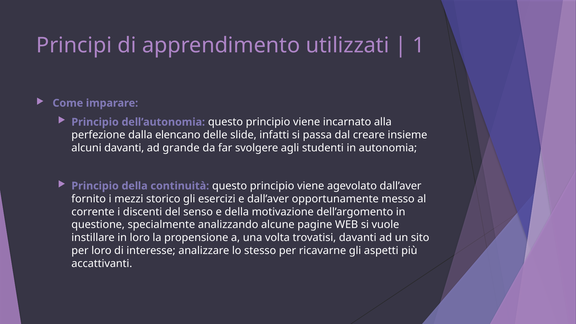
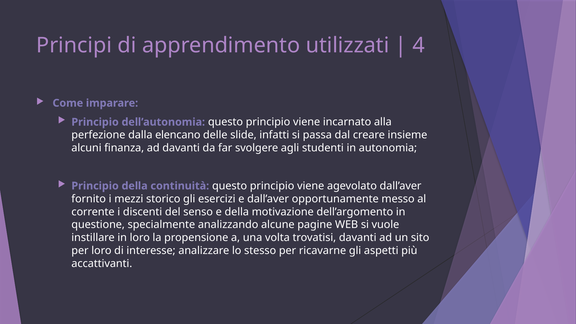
1: 1 -> 4
alcuni davanti: davanti -> finanza
ad grande: grande -> davanti
